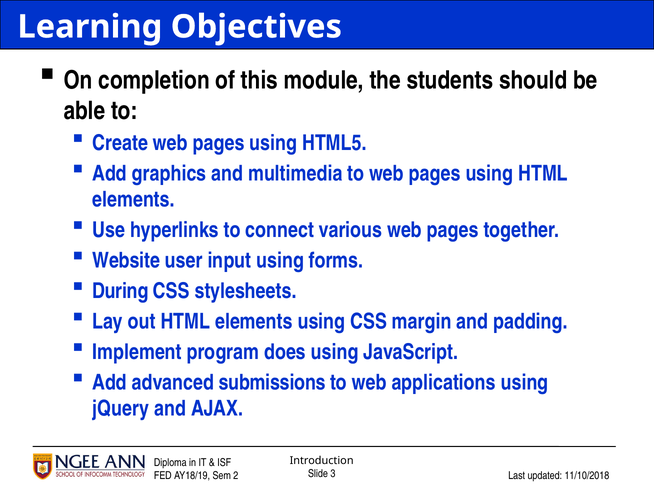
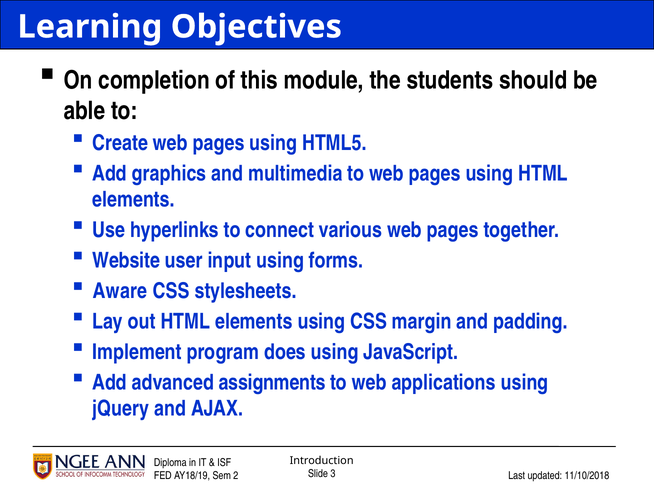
During: During -> Aware
submissions: submissions -> assignments
